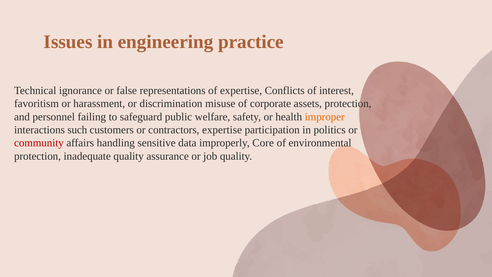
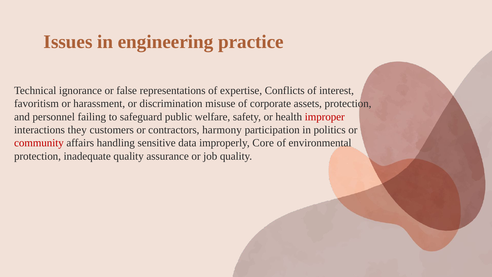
improper colour: orange -> red
such: such -> they
contractors expertise: expertise -> harmony
